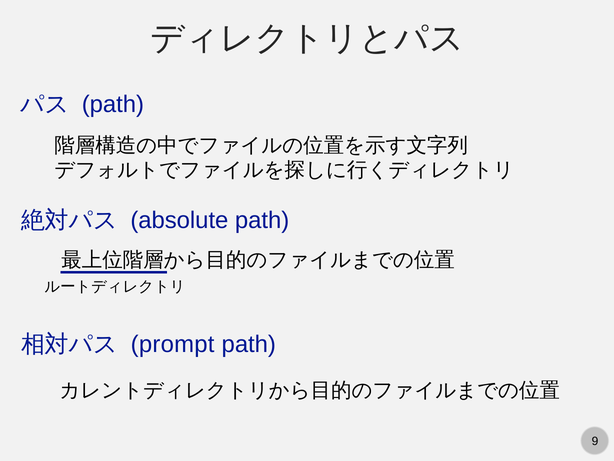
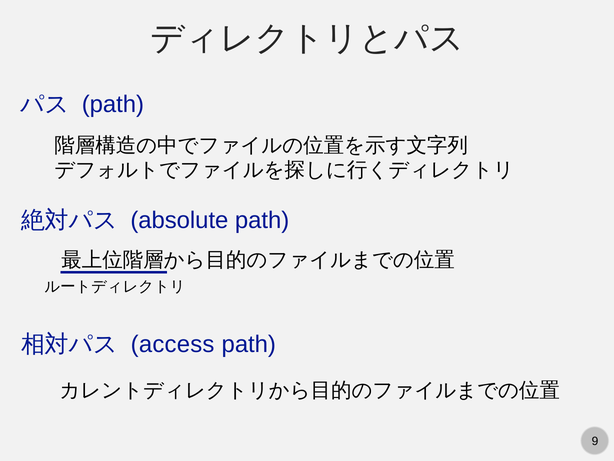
prompt: prompt -> access
